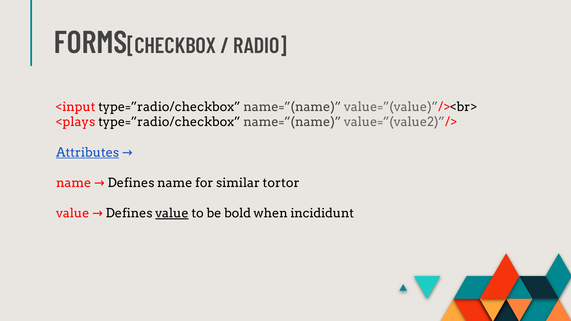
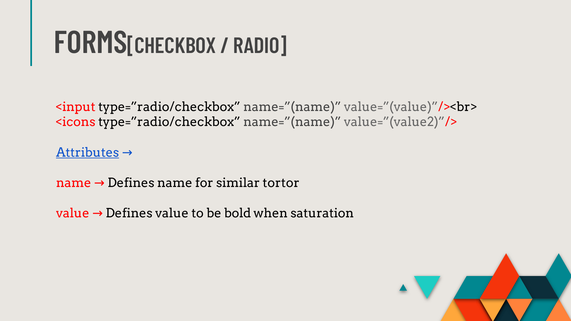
<plays: <plays -> <icons
value at (172, 213) underline: present -> none
incididunt: incididunt -> saturation
